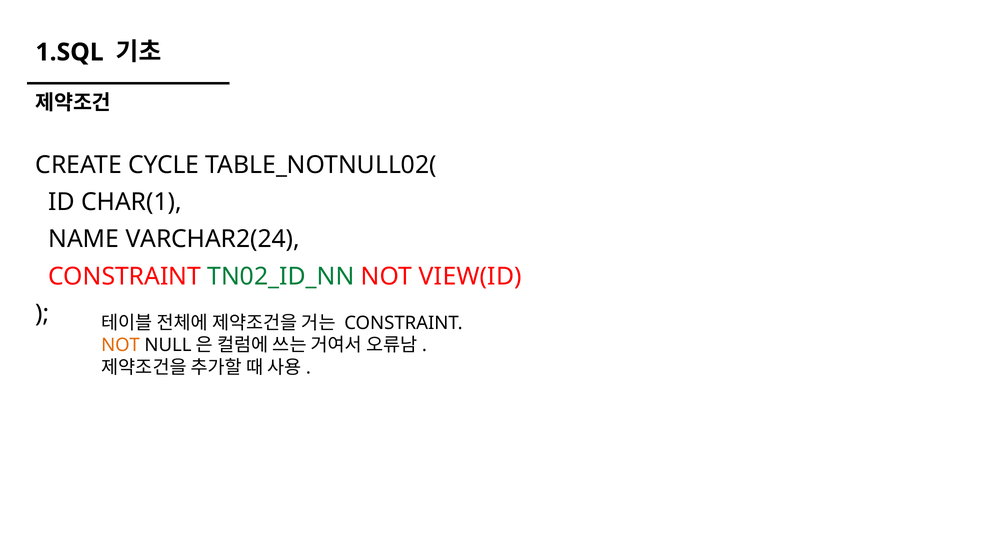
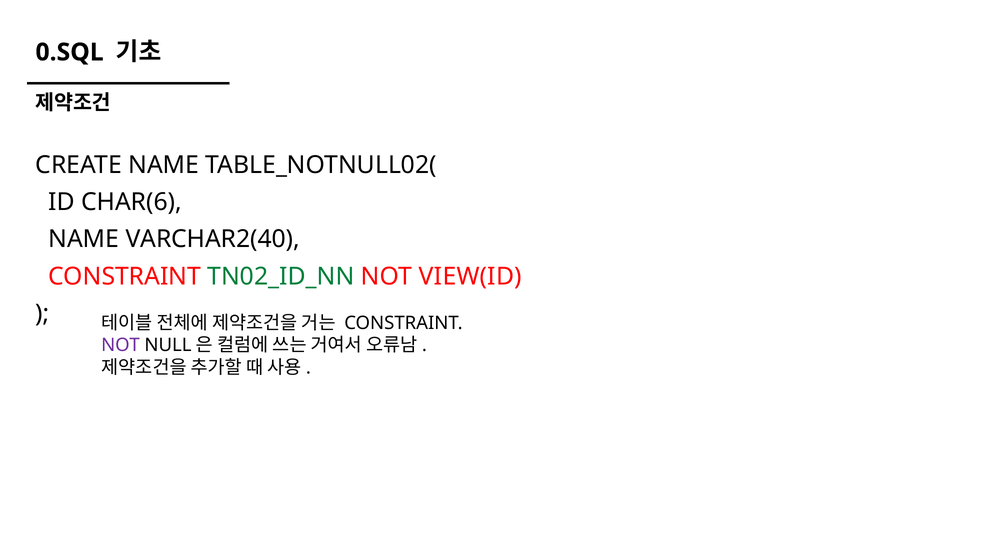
1.SQL: 1.SQL -> 0.SQL
CREATE CYCLE: CYCLE -> NAME
CHAR(1: CHAR(1 -> CHAR(6
VARCHAR2(24: VARCHAR2(24 -> VARCHAR2(40
NOT at (121, 345) colour: orange -> purple
